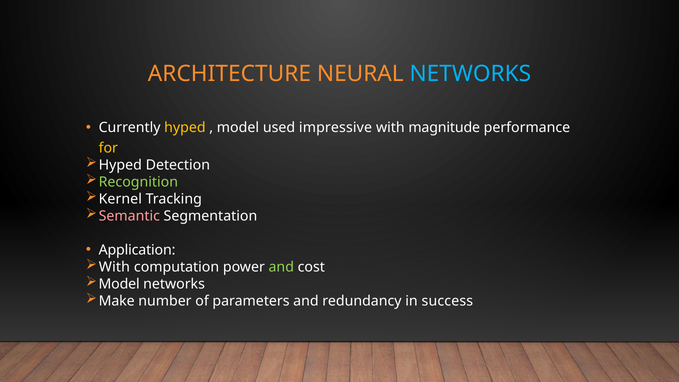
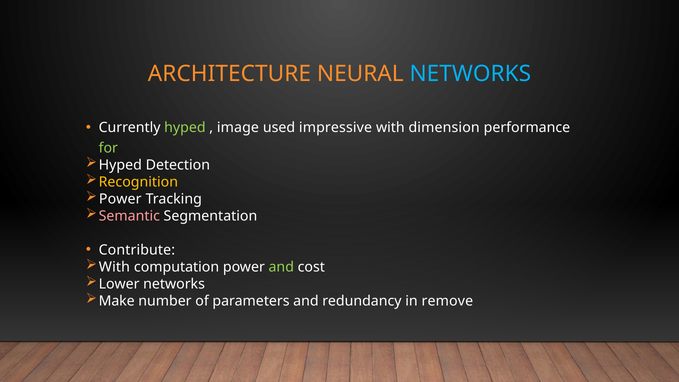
hyped at (185, 128) colour: yellow -> light green
model at (238, 128): model -> image
magnitude: magnitude -> dimension
for colour: yellow -> light green
Recognition colour: light green -> yellow
Kernel at (120, 199): Kernel -> Power
Application: Application -> Contribute
Model at (119, 284): Model -> Lower
success: success -> remove
